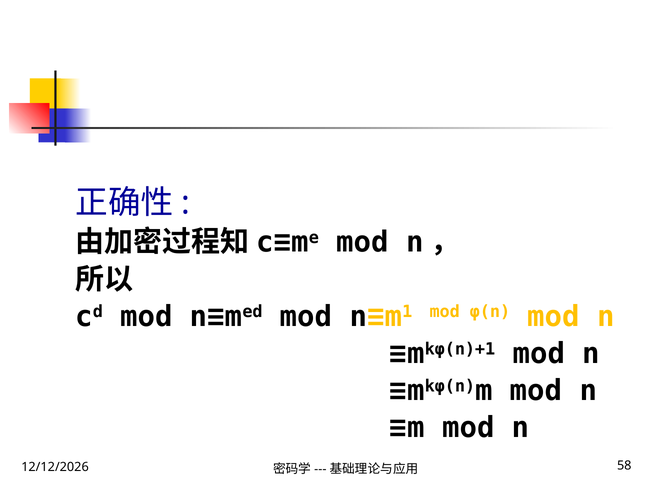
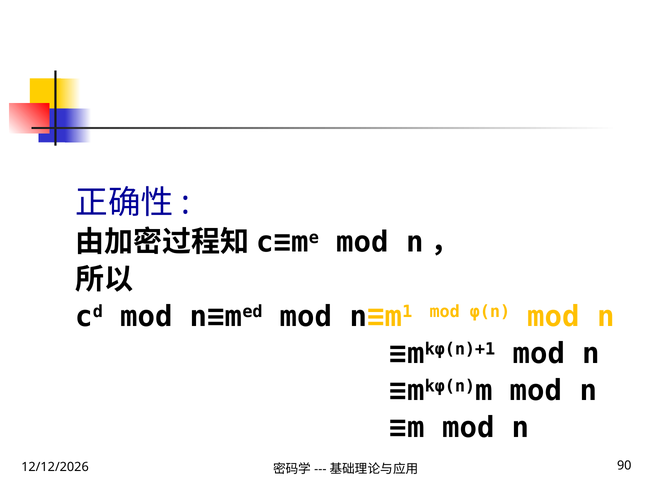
58: 58 -> 90
